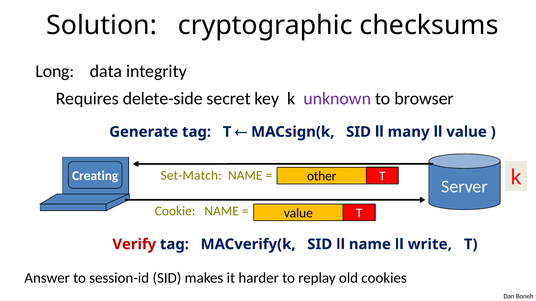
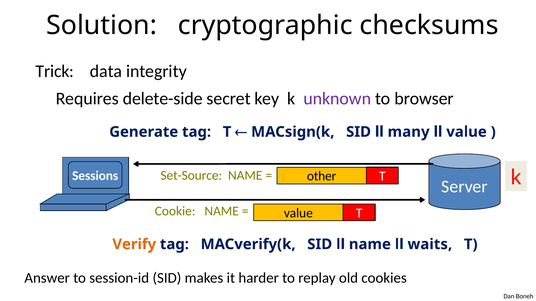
Long: Long -> Trick
Set-Match: Set-Match -> Set-Source
Creating: Creating -> Sessions
Verify colour: red -> orange
write: write -> waits
